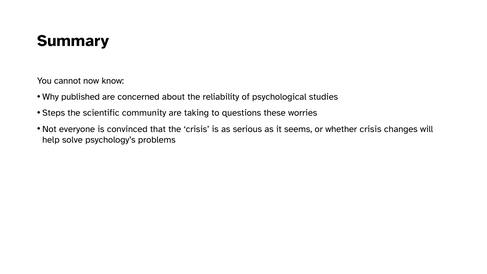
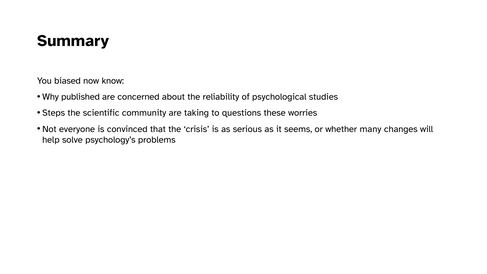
cannot: cannot -> biased
whether crisis: crisis -> many
